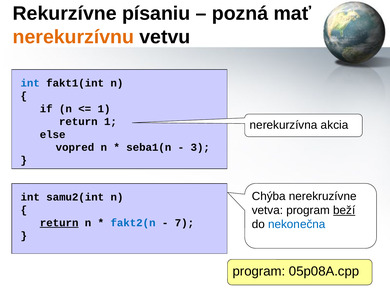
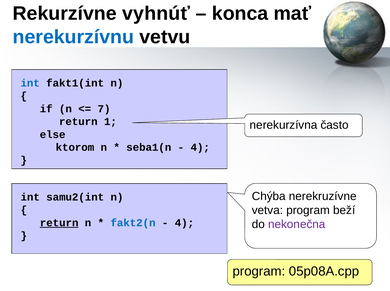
písaniu: písaniu -> vyhnúť
pozná: pozná -> konca
nerekurzívnu colour: orange -> blue
1 at (104, 109): 1 -> 7
akcia: akcia -> často
vopred: vopred -> ktorom
3 at (200, 148): 3 -> 4
beží underline: present -> none
7 at (184, 223): 7 -> 4
nekonečna colour: blue -> purple
